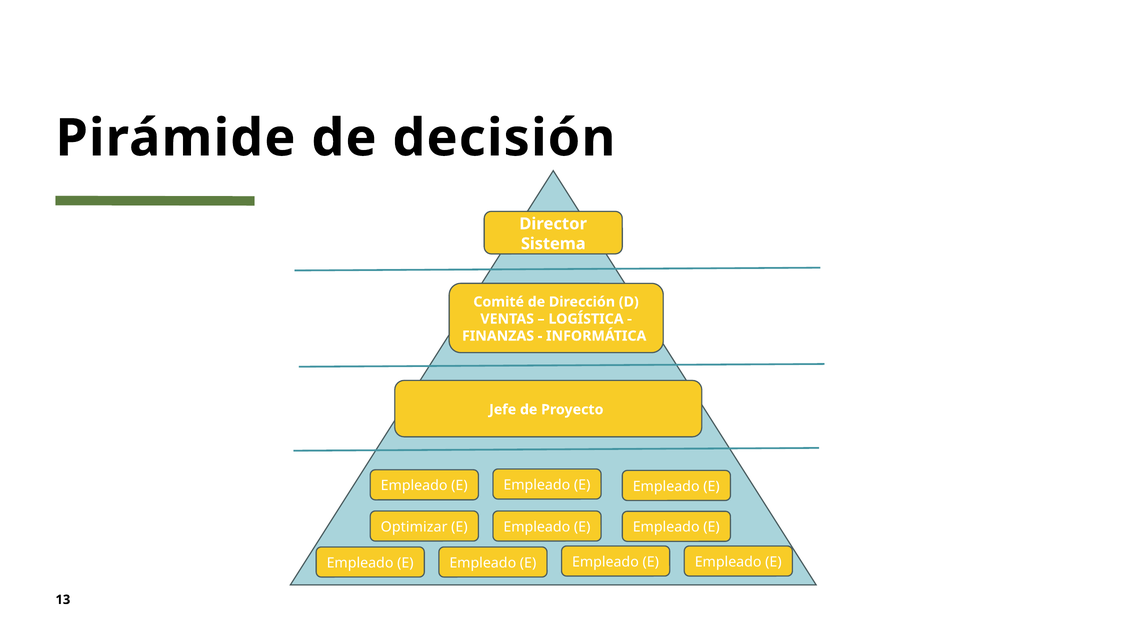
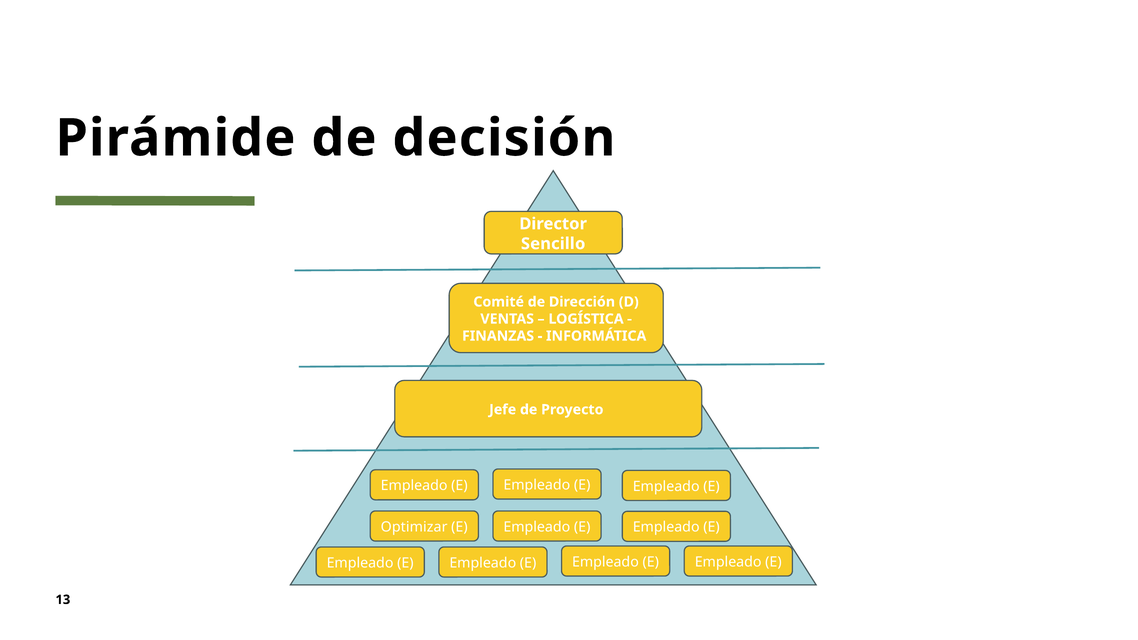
Sistema: Sistema -> Sencillo
